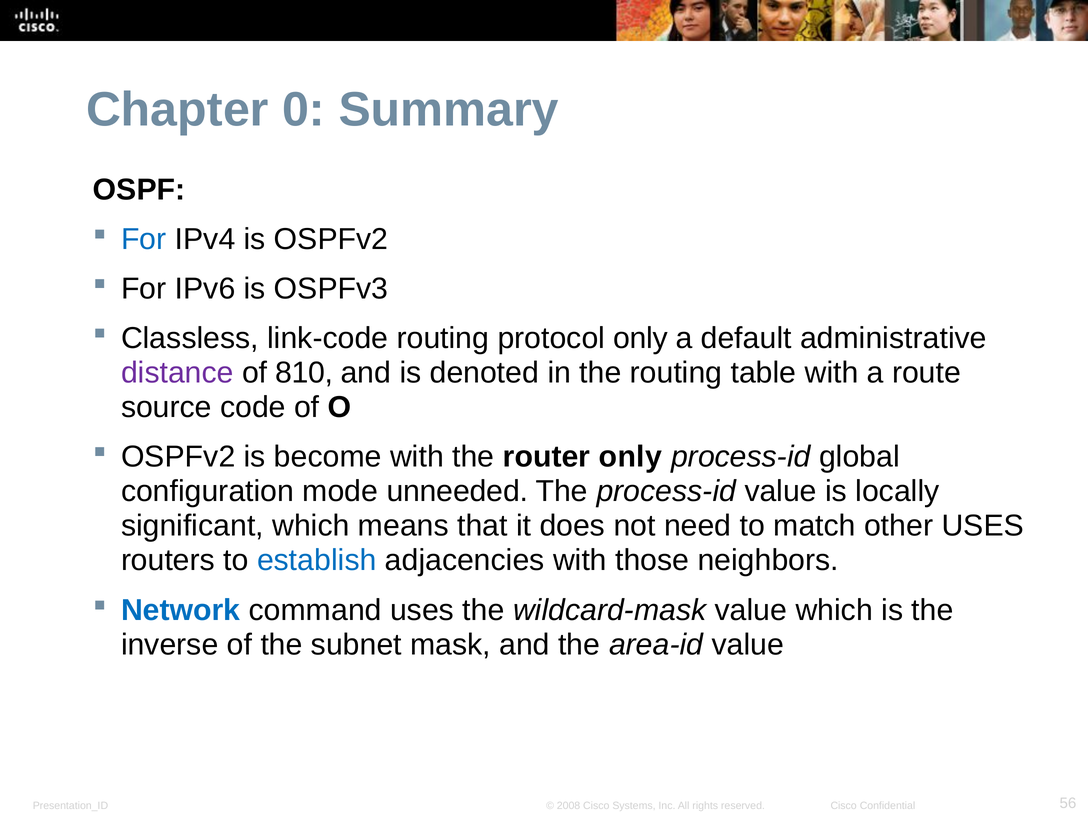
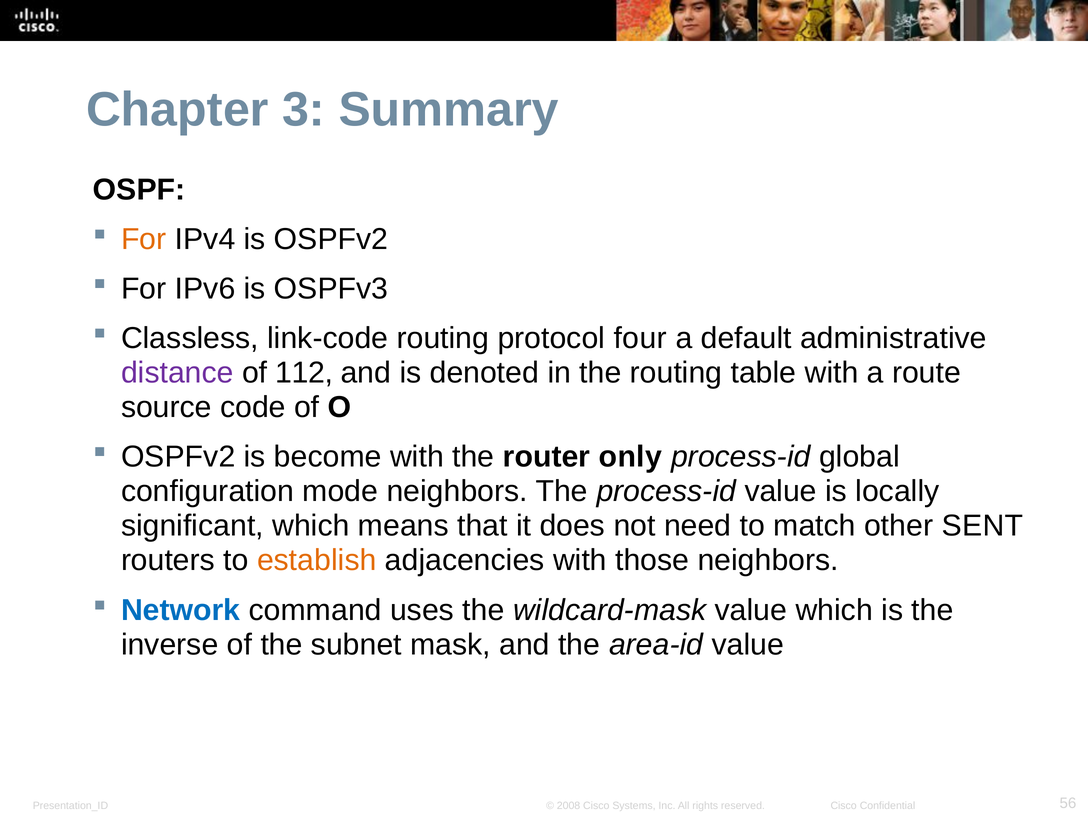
0: 0 -> 3
For at (144, 239) colour: blue -> orange
protocol only: only -> four
810: 810 -> 112
mode unneeded: unneeded -> neighbors
other USES: USES -> SENT
establish colour: blue -> orange
